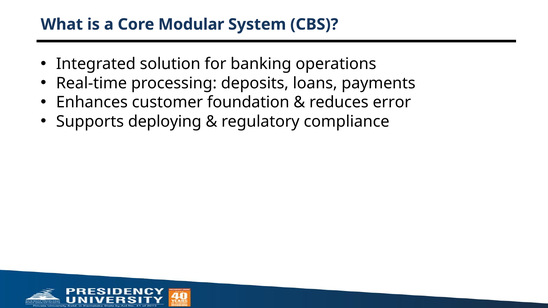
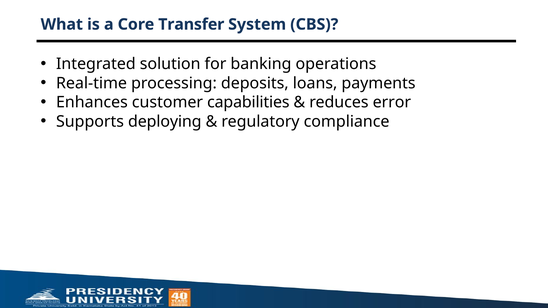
Modular: Modular -> Transfer
foundation: foundation -> capabilities
